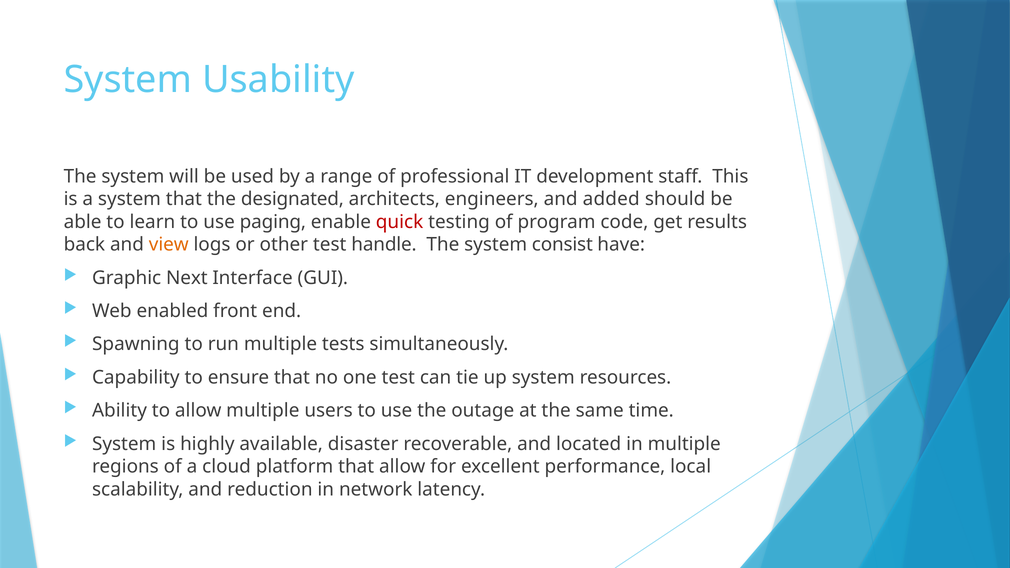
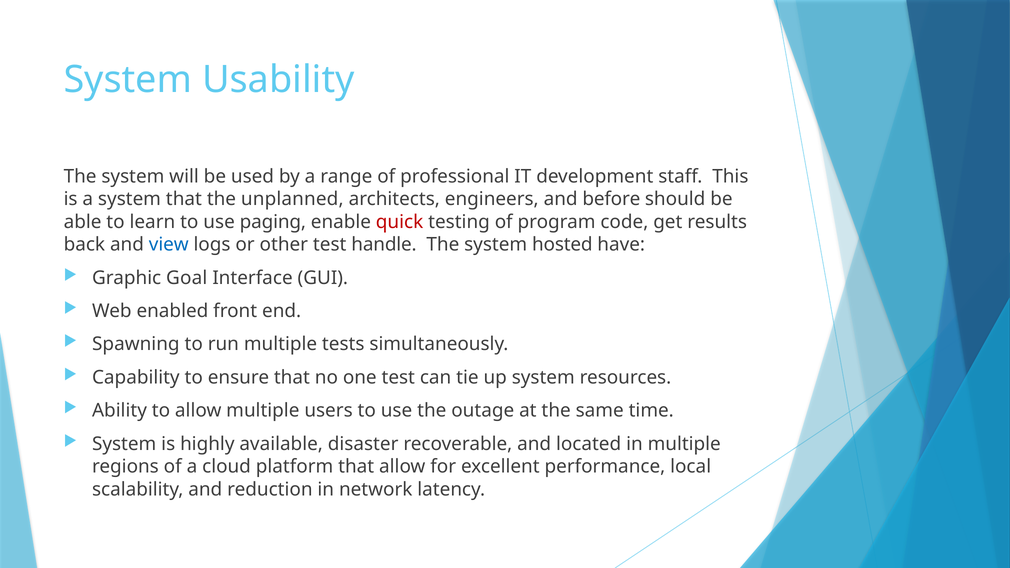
designated: designated -> unplanned
added: added -> before
view colour: orange -> blue
consist: consist -> hosted
Next: Next -> Goal
